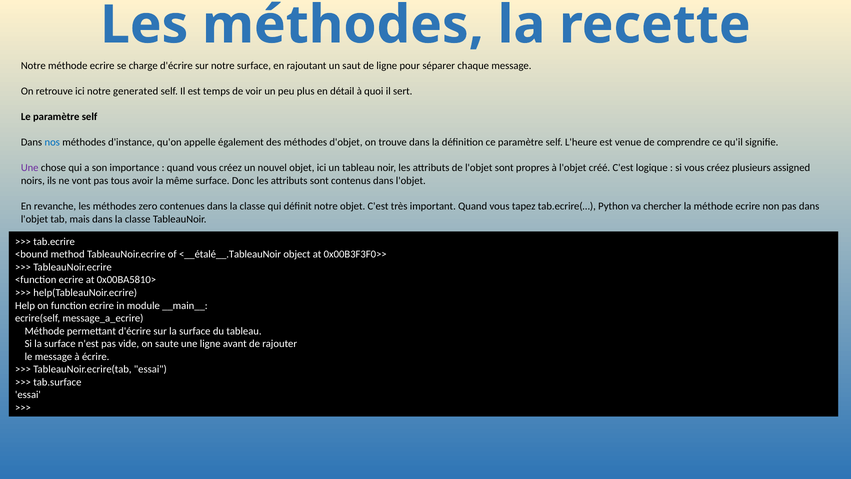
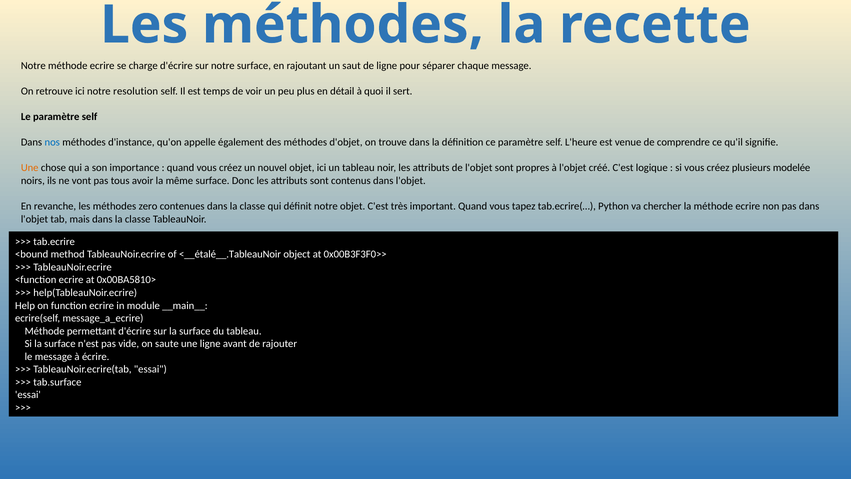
generated: generated -> resolution
Une at (30, 168) colour: purple -> orange
assigned: assigned -> modelée
